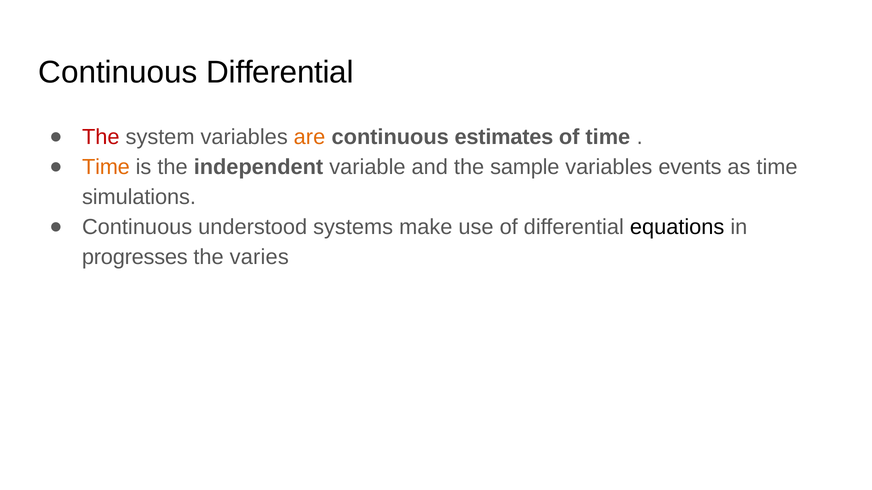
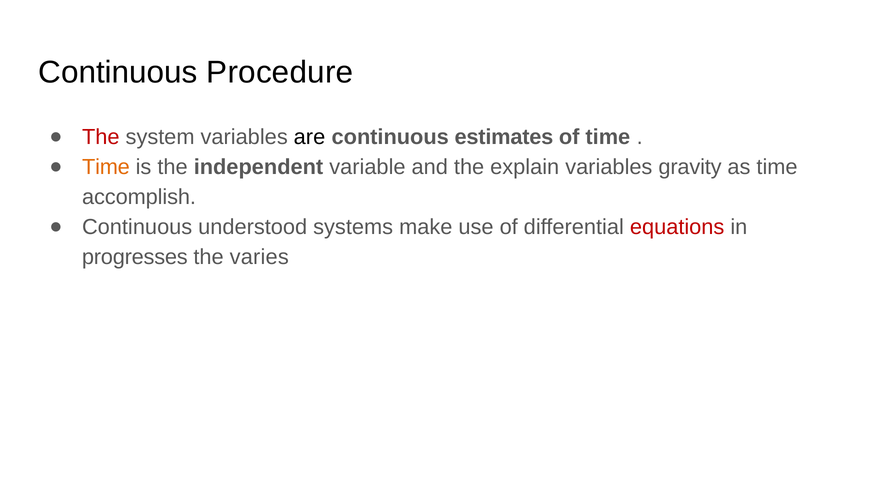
Continuous Differential: Differential -> Procedure
are colour: orange -> black
sample: sample -> explain
events: events -> gravity
simulations: simulations -> accomplish
equations colour: black -> red
